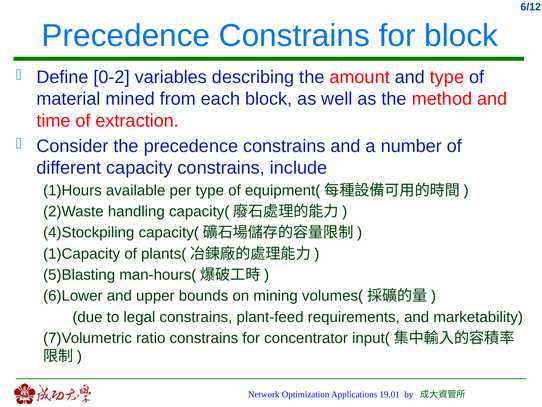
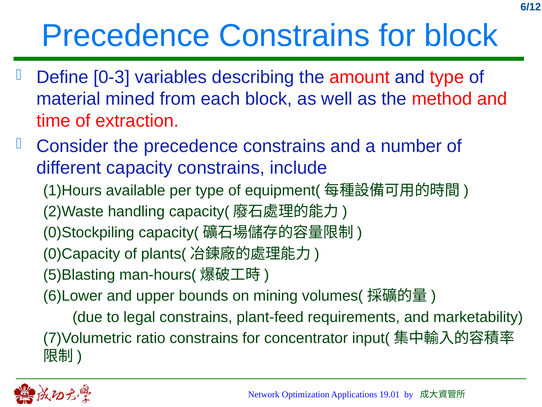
0-2: 0-2 -> 0-3
4)Stockpiling: 4)Stockpiling -> 0)Stockpiling
1)Capacity: 1)Capacity -> 0)Capacity
